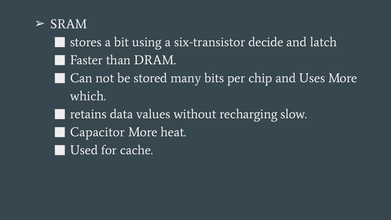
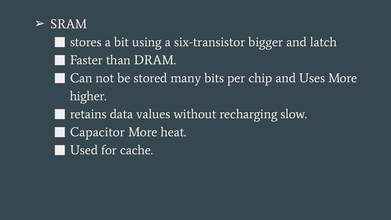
decide: decide -> bigger
which: which -> higher
